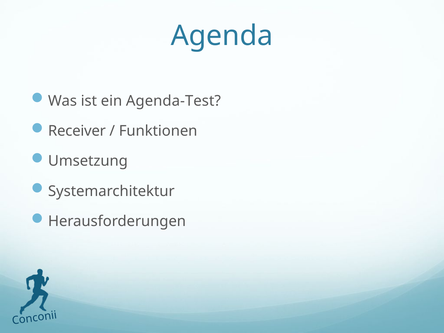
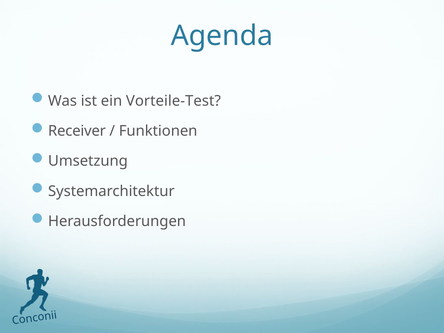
Agenda-Test: Agenda-Test -> Vorteile-Test
